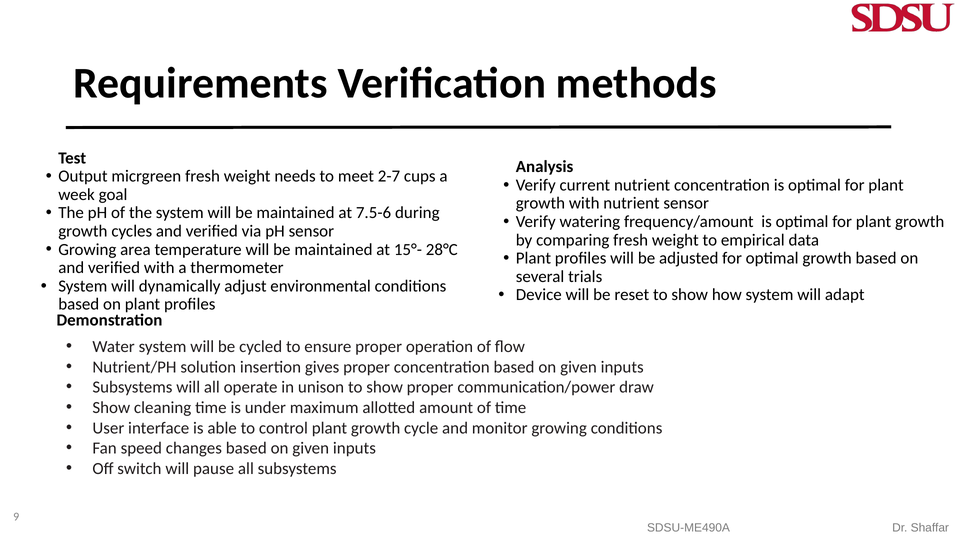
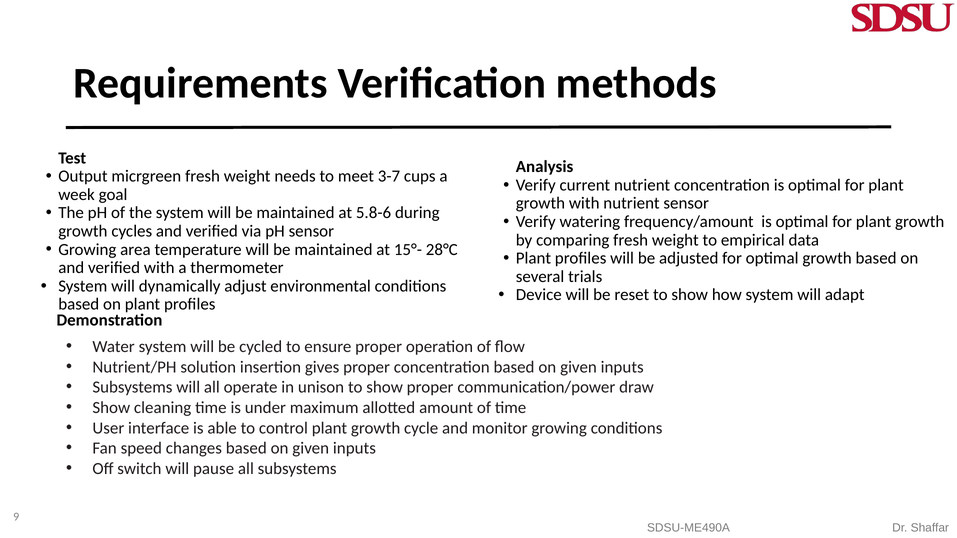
2-7: 2-7 -> 3-7
7.5-6: 7.5-6 -> 5.8-6
